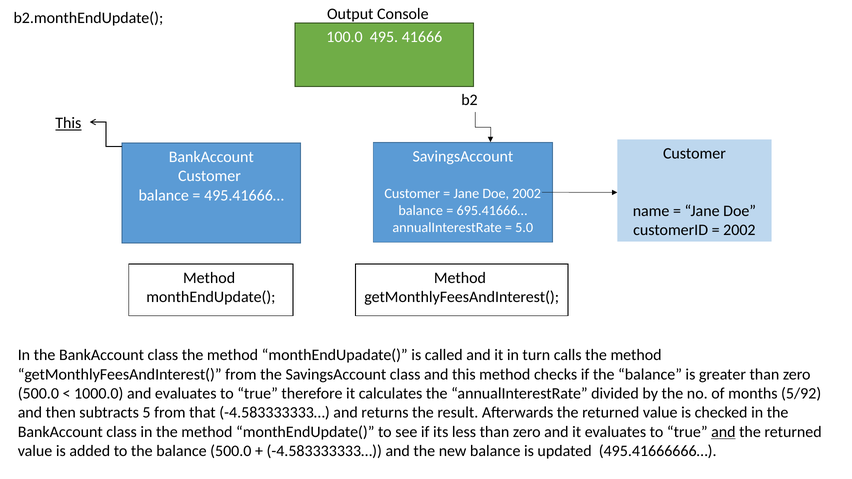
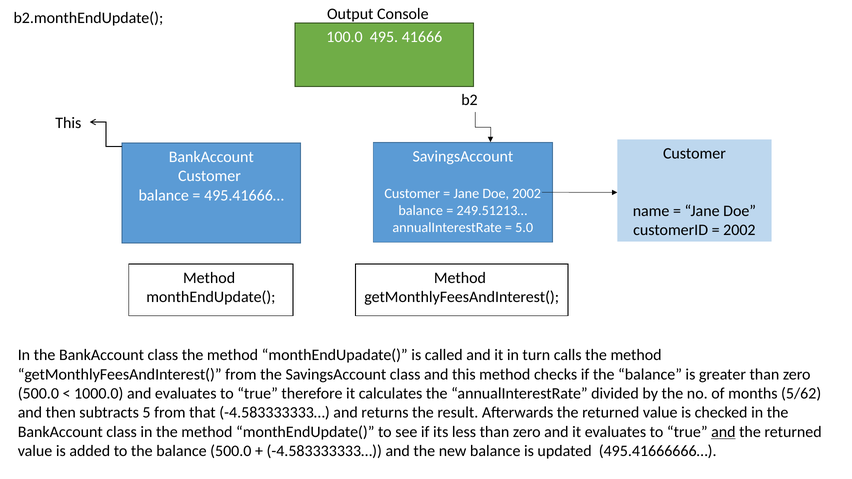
This at (68, 123) underline: present -> none
695.41666…: 695.41666… -> 249.51213…
5/92: 5/92 -> 5/62
